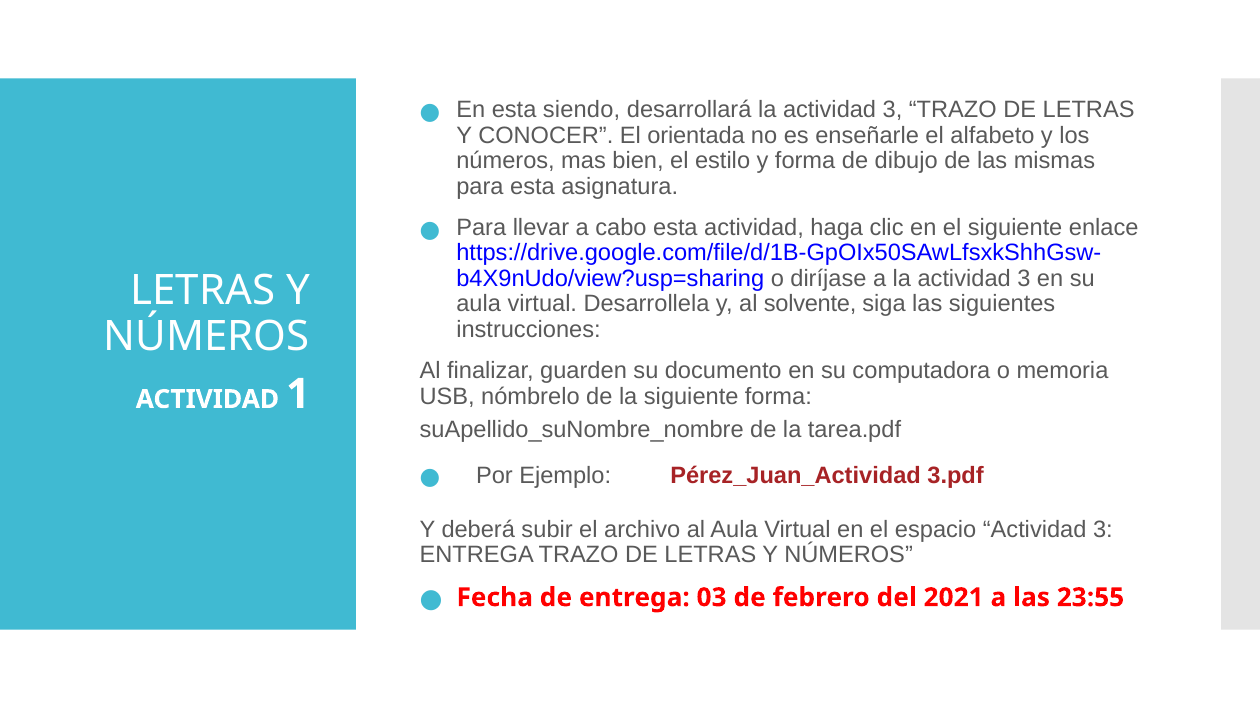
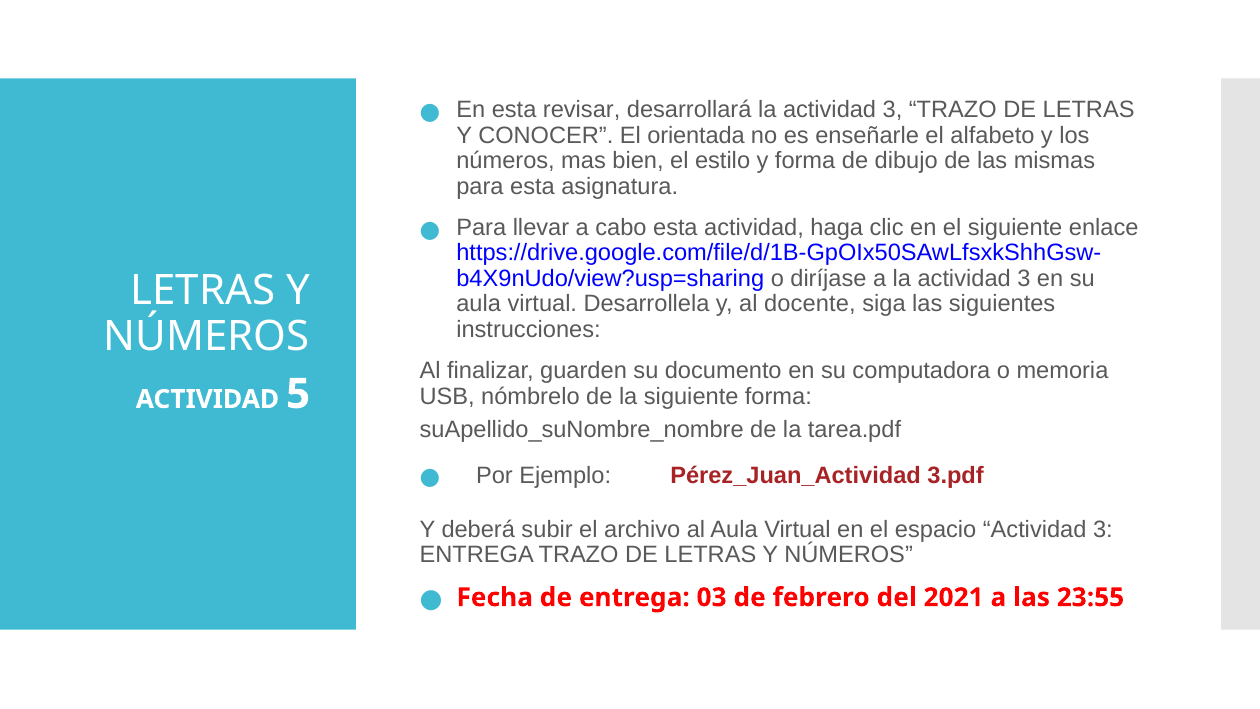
siendo: siendo -> revisar
solvente: solvente -> docente
1: 1 -> 5
